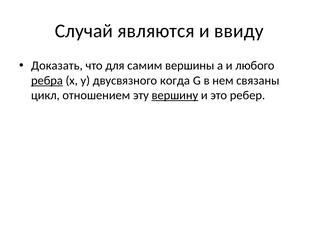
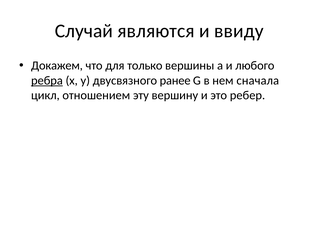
Доказать: Доказать -> Докажем
самим: самим -> только
когда: когда -> ранее
связаны: связаны -> сначала
вершину underline: present -> none
